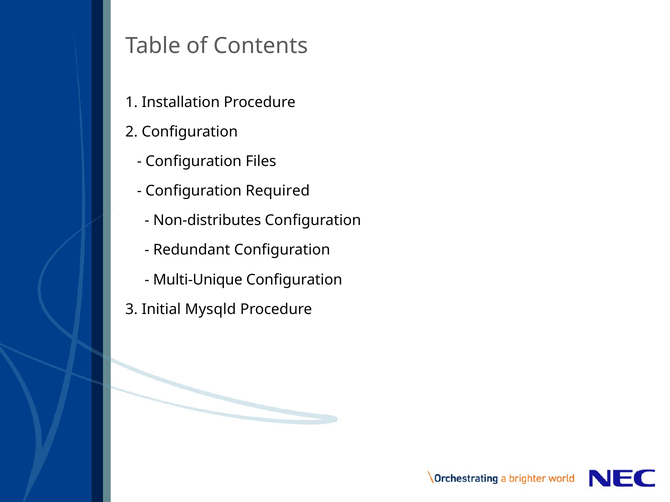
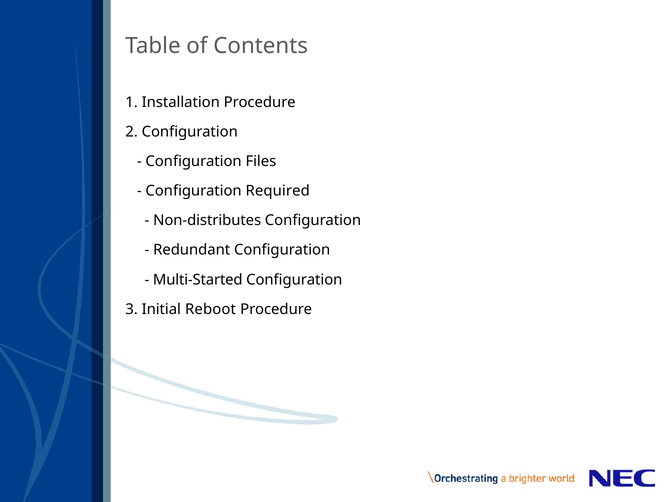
Multi-Unique: Multi-Unique -> Multi-Started
Mysqld: Mysqld -> Reboot
